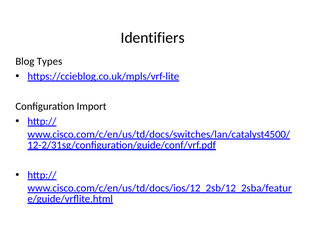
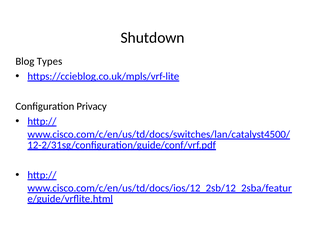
Identifiers: Identifiers -> Shutdown
Import: Import -> Privacy
